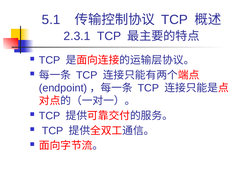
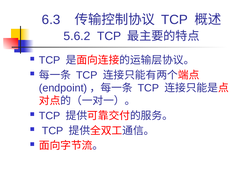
5.1: 5.1 -> 6.3
2.3.1: 2.3.1 -> 5.6.2
